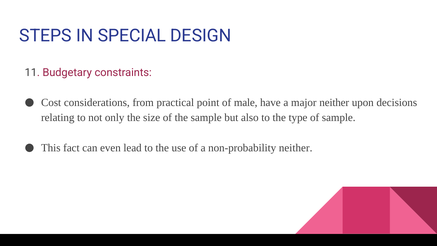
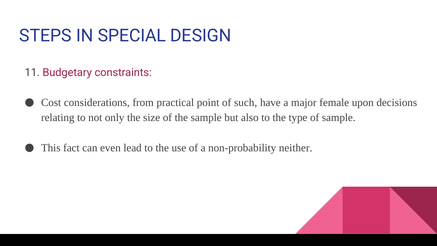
male: male -> such
major neither: neither -> female
